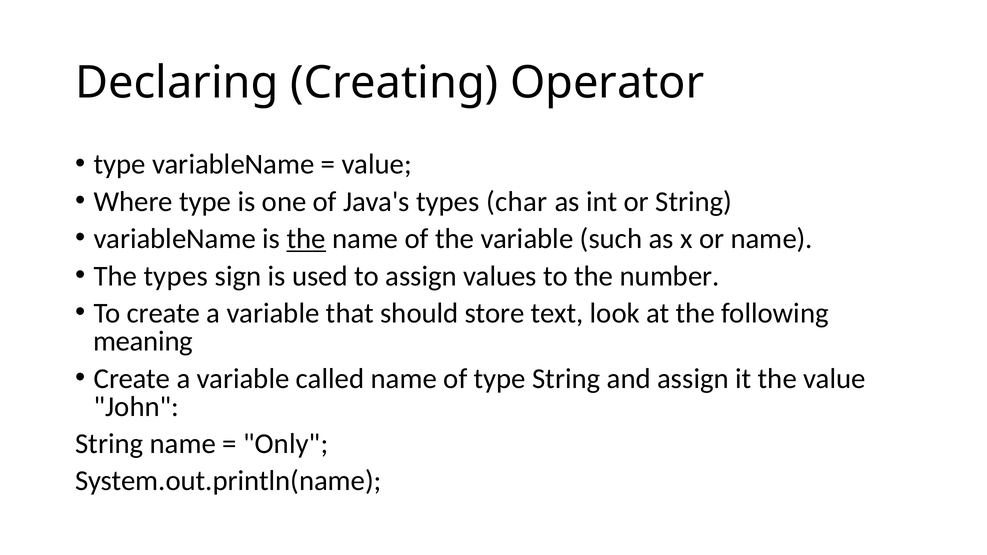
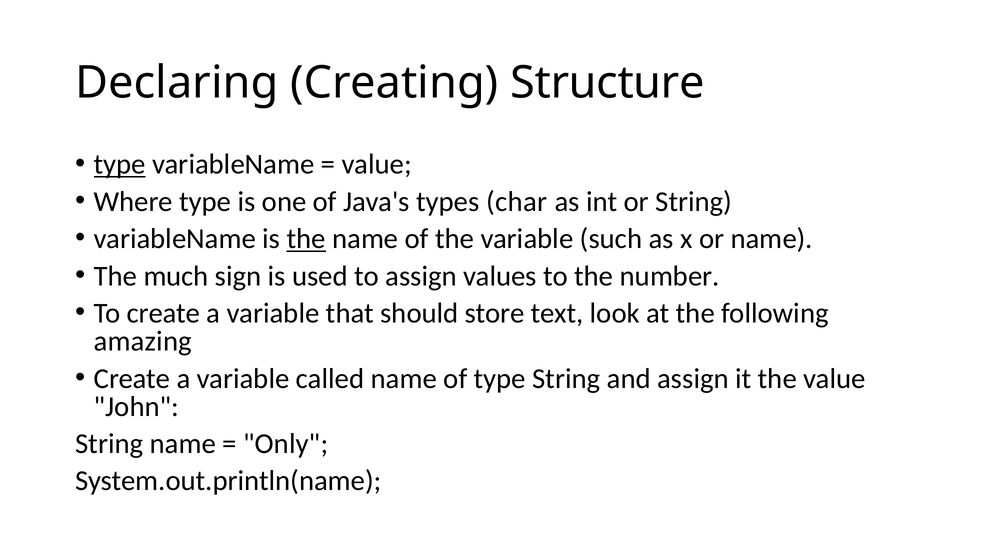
Operator: Operator -> Structure
type at (120, 164) underline: none -> present
The types: types -> much
meaning: meaning -> amazing
